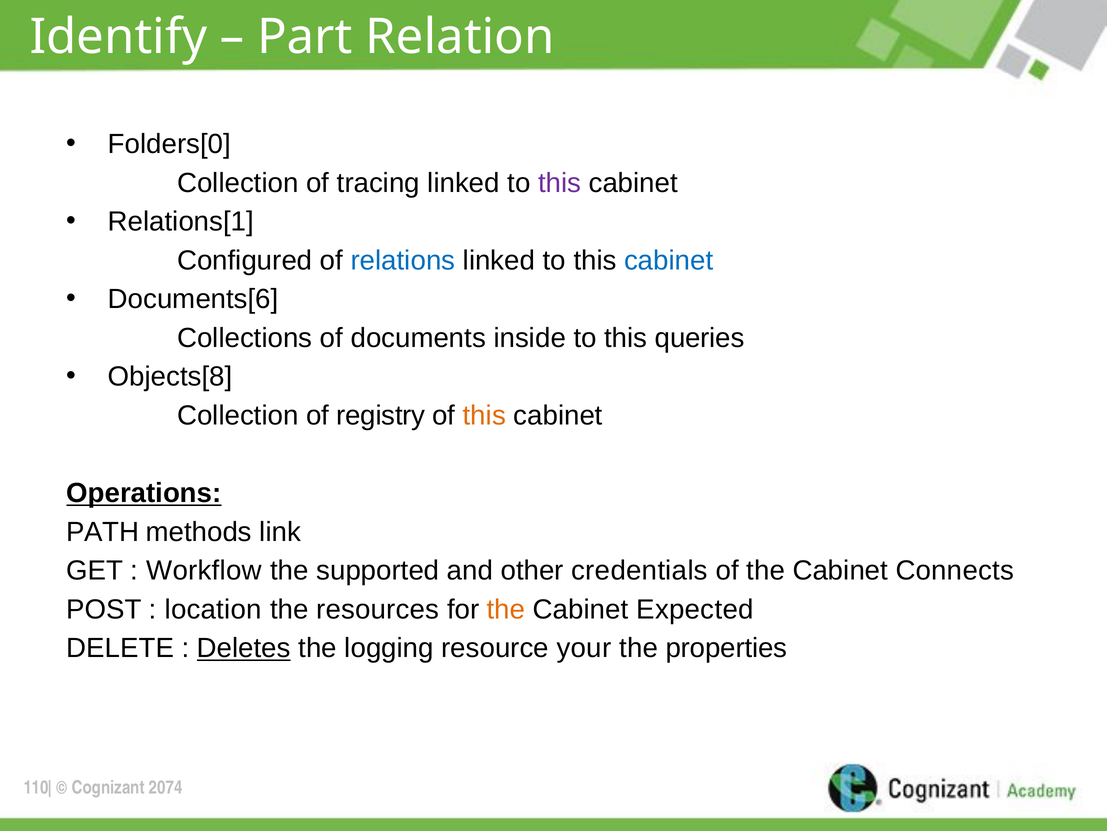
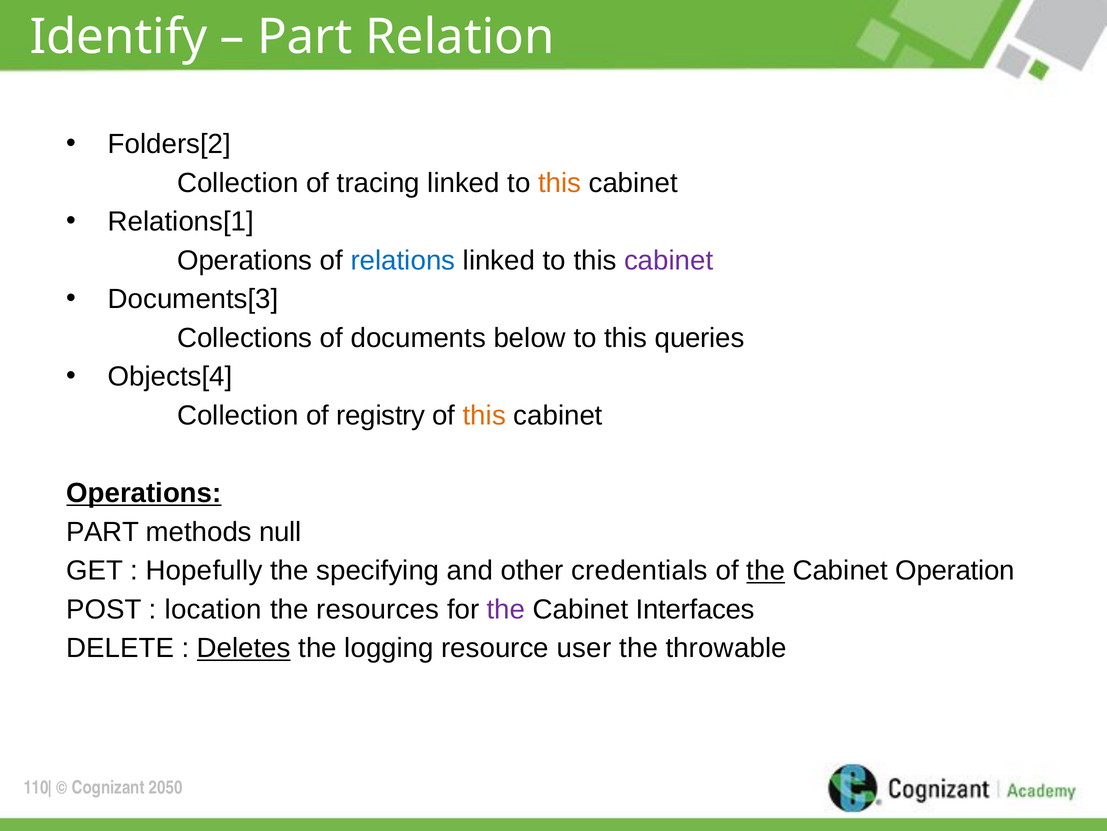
Folders[0: Folders[0 -> Folders[2
this at (560, 183) colour: purple -> orange
Configured at (245, 260): Configured -> Operations
cabinet at (669, 260) colour: blue -> purple
Documents[6: Documents[6 -> Documents[3
inside: inside -> below
Objects[8: Objects[8 -> Objects[4
PATH at (103, 531): PATH -> PART
link: link -> null
Workflow: Workflow -> Hopefully
supported: supported -> specifying
the at (766, 570) underline: none -> present
Connects: Connects -> Operation
the at (506, 609) colour: orange -> purple
Expected: Expected -> Interfaces
your: your -> user
properties: properties -> throwable
2074: 2074 -> 2050
